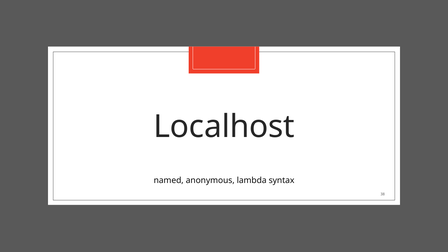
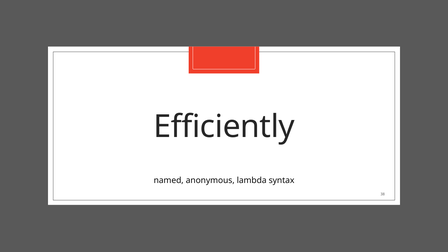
Localhost: Localhost -> Efficiently
